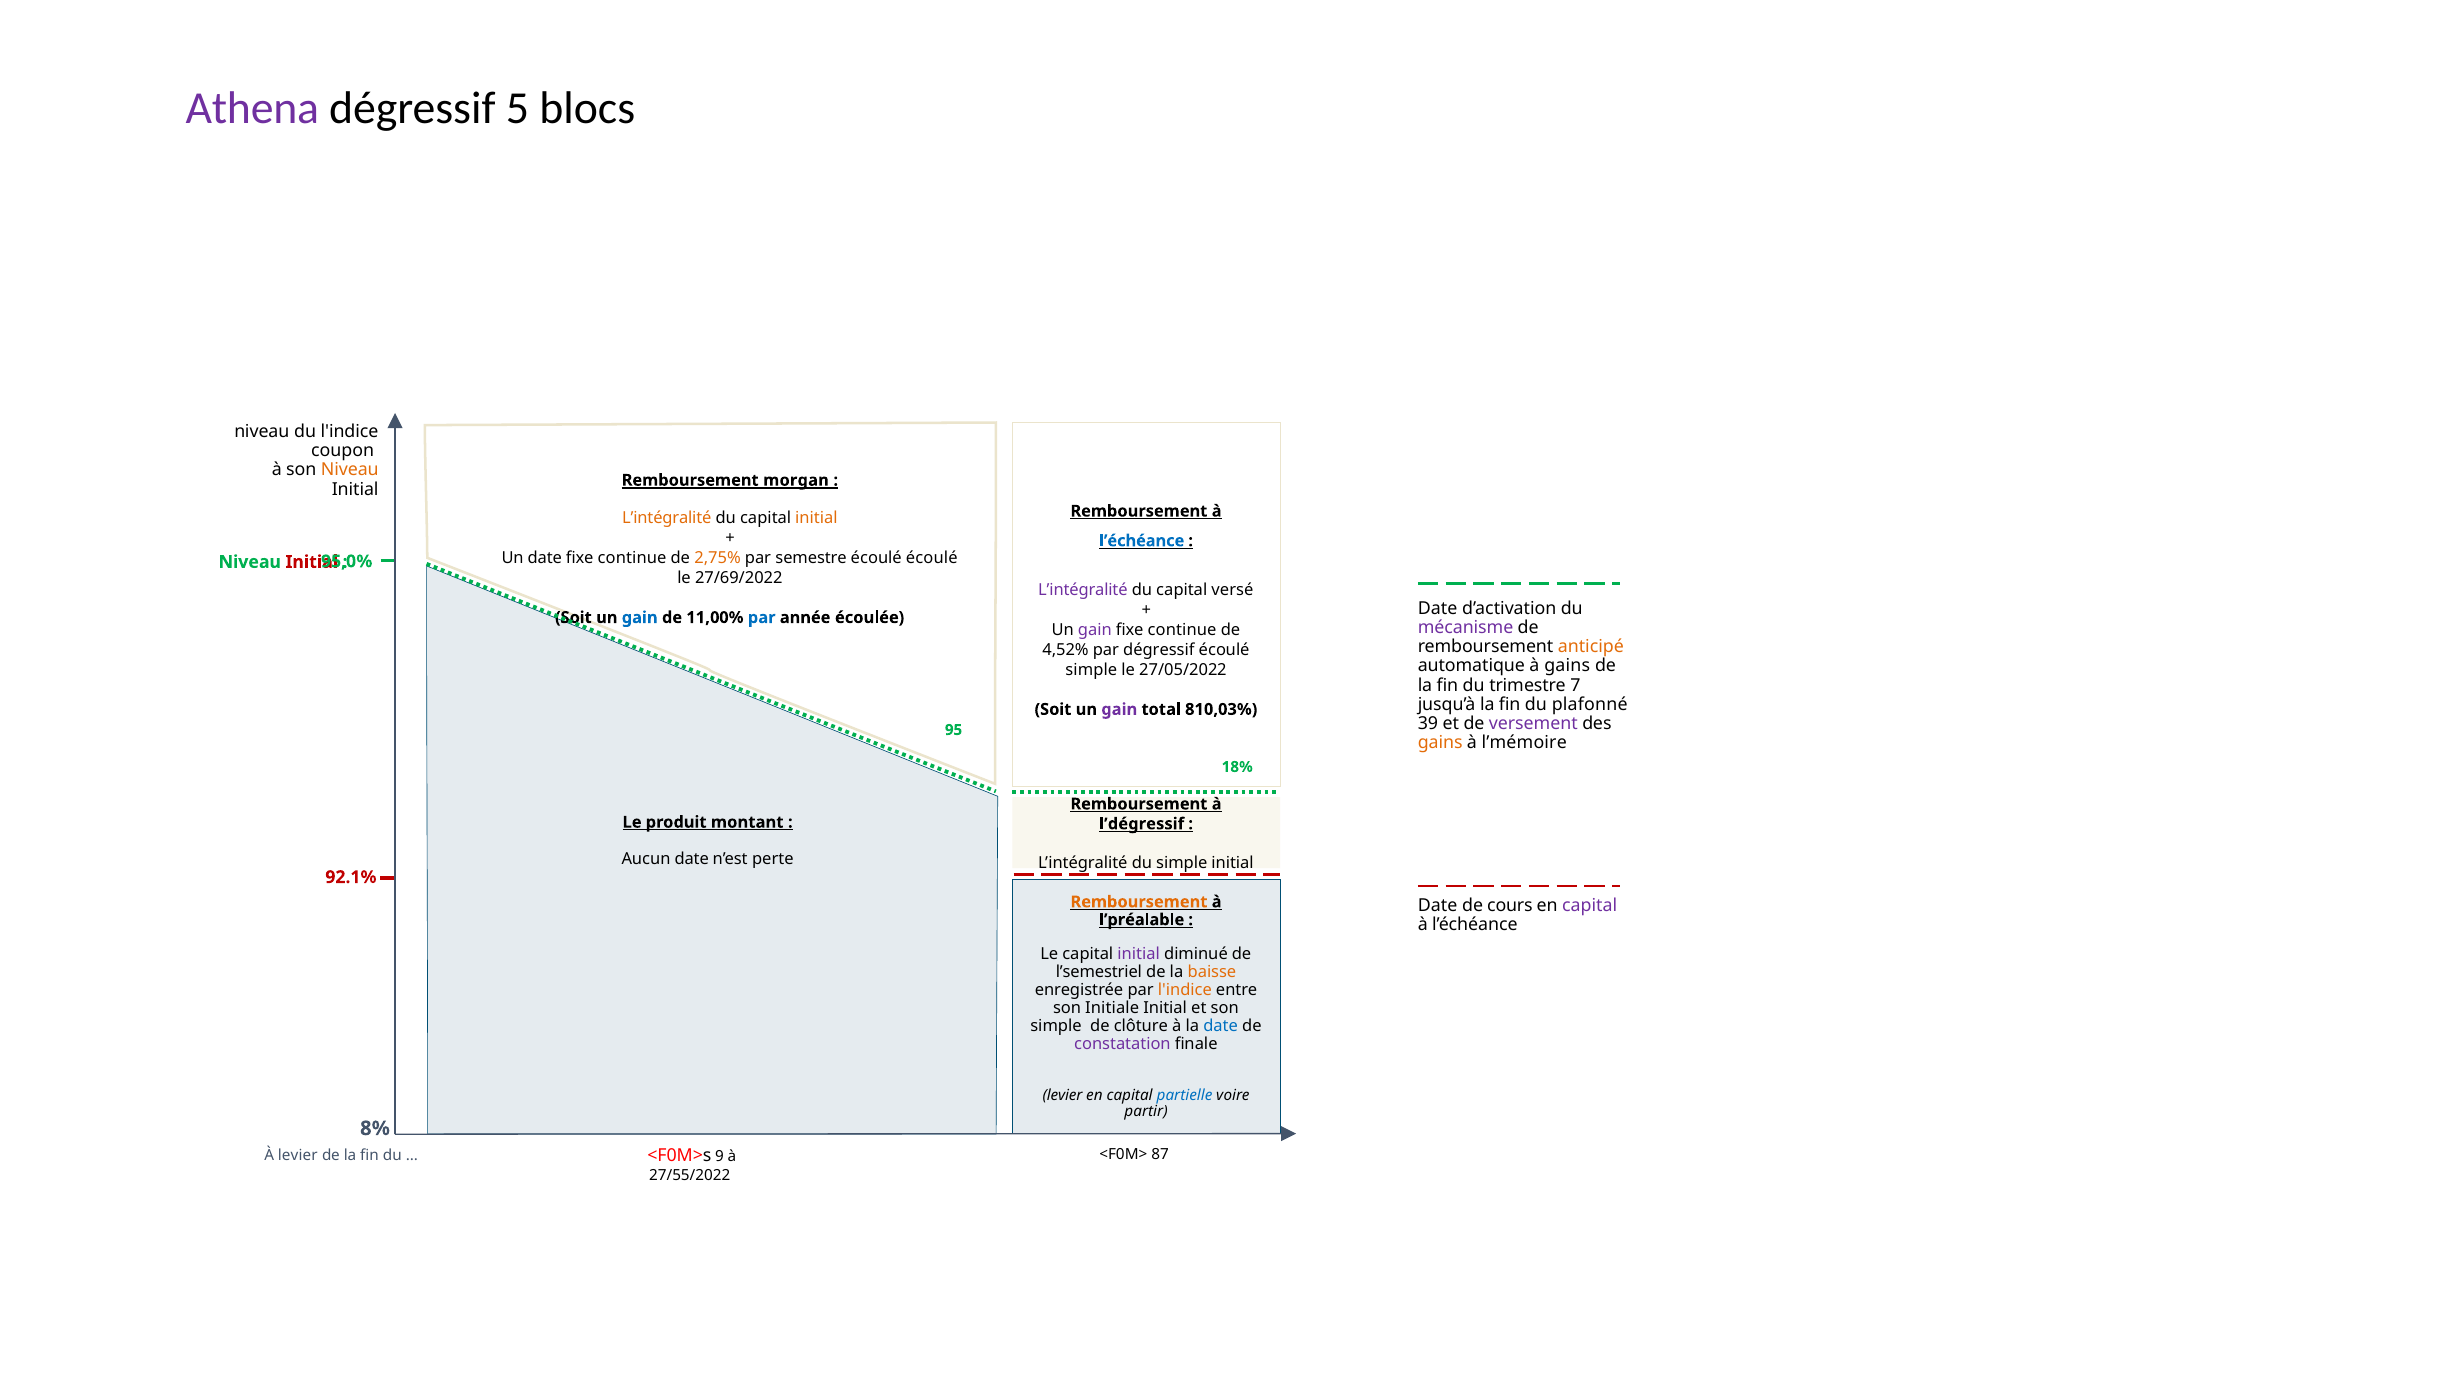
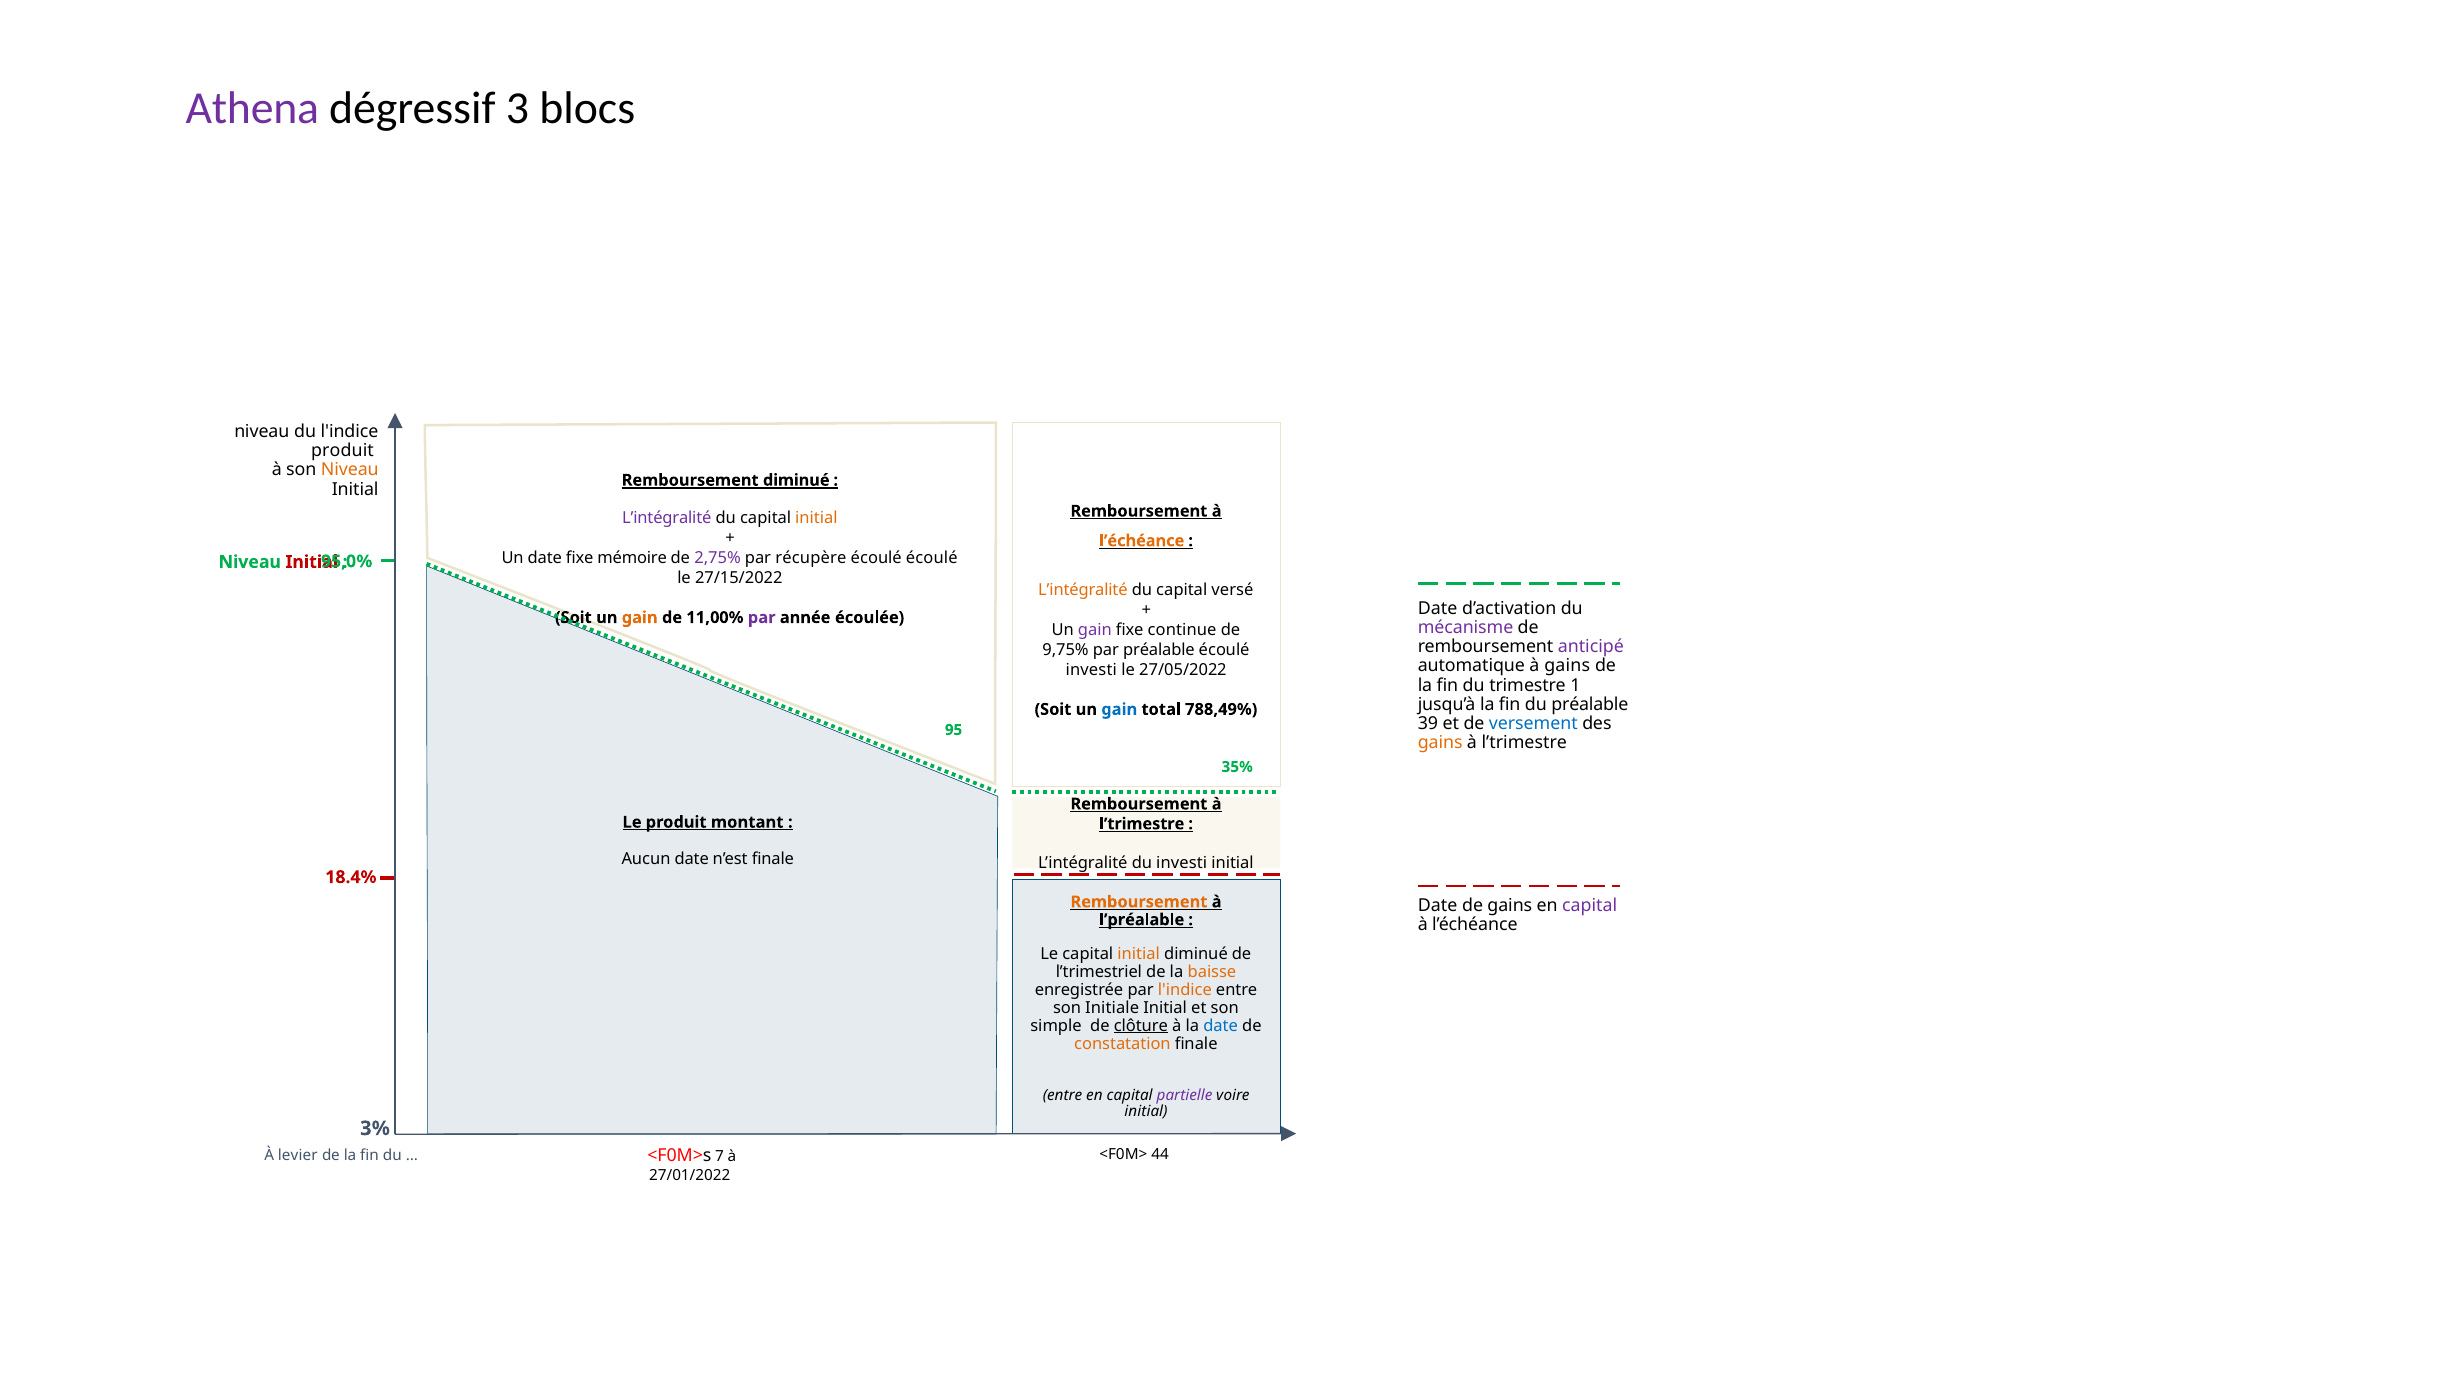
5: 5 -> 3
coupon at (343, 451): coupon -> produit
Remboursement morgan: morgan -> diminué
L’intégralité at (667, 518) colour: orange -> purple
l’échéance at (1142, 541) colour: blue -> orange
continue at (632, 558): continue -> mémoire
2,75% colour: orange -> purple
semestre: semestre -> récupère
27/69/2022: 27/69/2022 -> 27/15/2022
L’intégralité at (1083, 590) colour: purple -> orange
gain at (640, 617) colour: blue -> orange
par at (762, 617) colour: blue -> purple
anticipé colour: orange -> purple
4,52%: 4,52% -> 9,75%
par dégressif: dégressif -> préalable
simple at (1091, 670): simple -> investi
7: 7 -> 1
du plafonné: plafonné -> préalable
gain at (1119, 709) colour: purple -> blue
810,03%: 810,03% -> 788,49%
versement colour: purple -> blue
l’mémoire at (1524, 743): l’mémoire -> l’trimestre
18%: 18% -> 35%
l’dégressif at (1142, 824): l’dégressif -> l’trimestre
n’est perte: perte -> finale
du simple: simple -> investi
92.1%: 92.1% -> 18.4%
de cours: cours -> gains
initial at (1139, 954) colour: purple -> orange
l’semestriel: l’semestriel -> l’trimestriel
clôture underline: none -> present
constatation colour: purple -> orange
levier at (1063, 1095): levier -> entre
partielle colour: blue -> purple
partir at (1146, 1111): partir -> initial
8%: 8% -> 3%
87: 87 -> 44
9: 9 -> 7
27/55/2022: 27/55/2022 -> 27/01/2022
